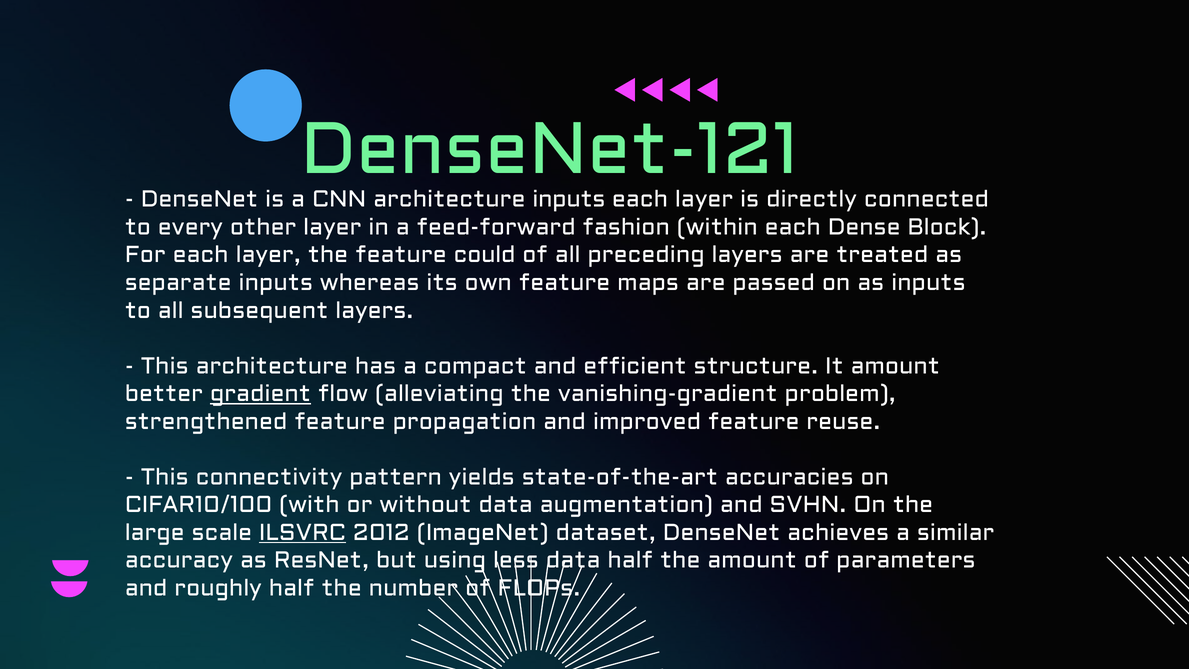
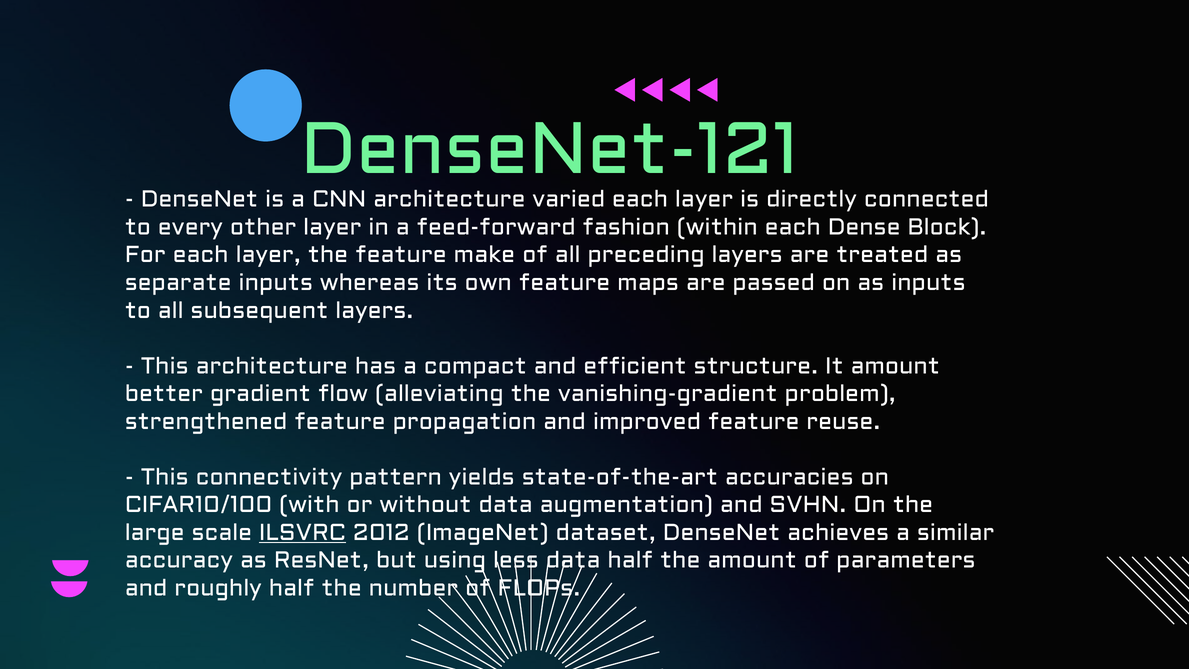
architecture inputs: inputs -> varied
could: could -> make
gradient underline: present -> none
